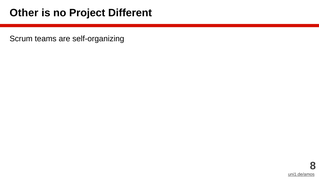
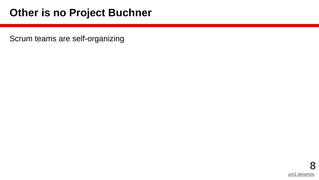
Different: Different -> Buchner
